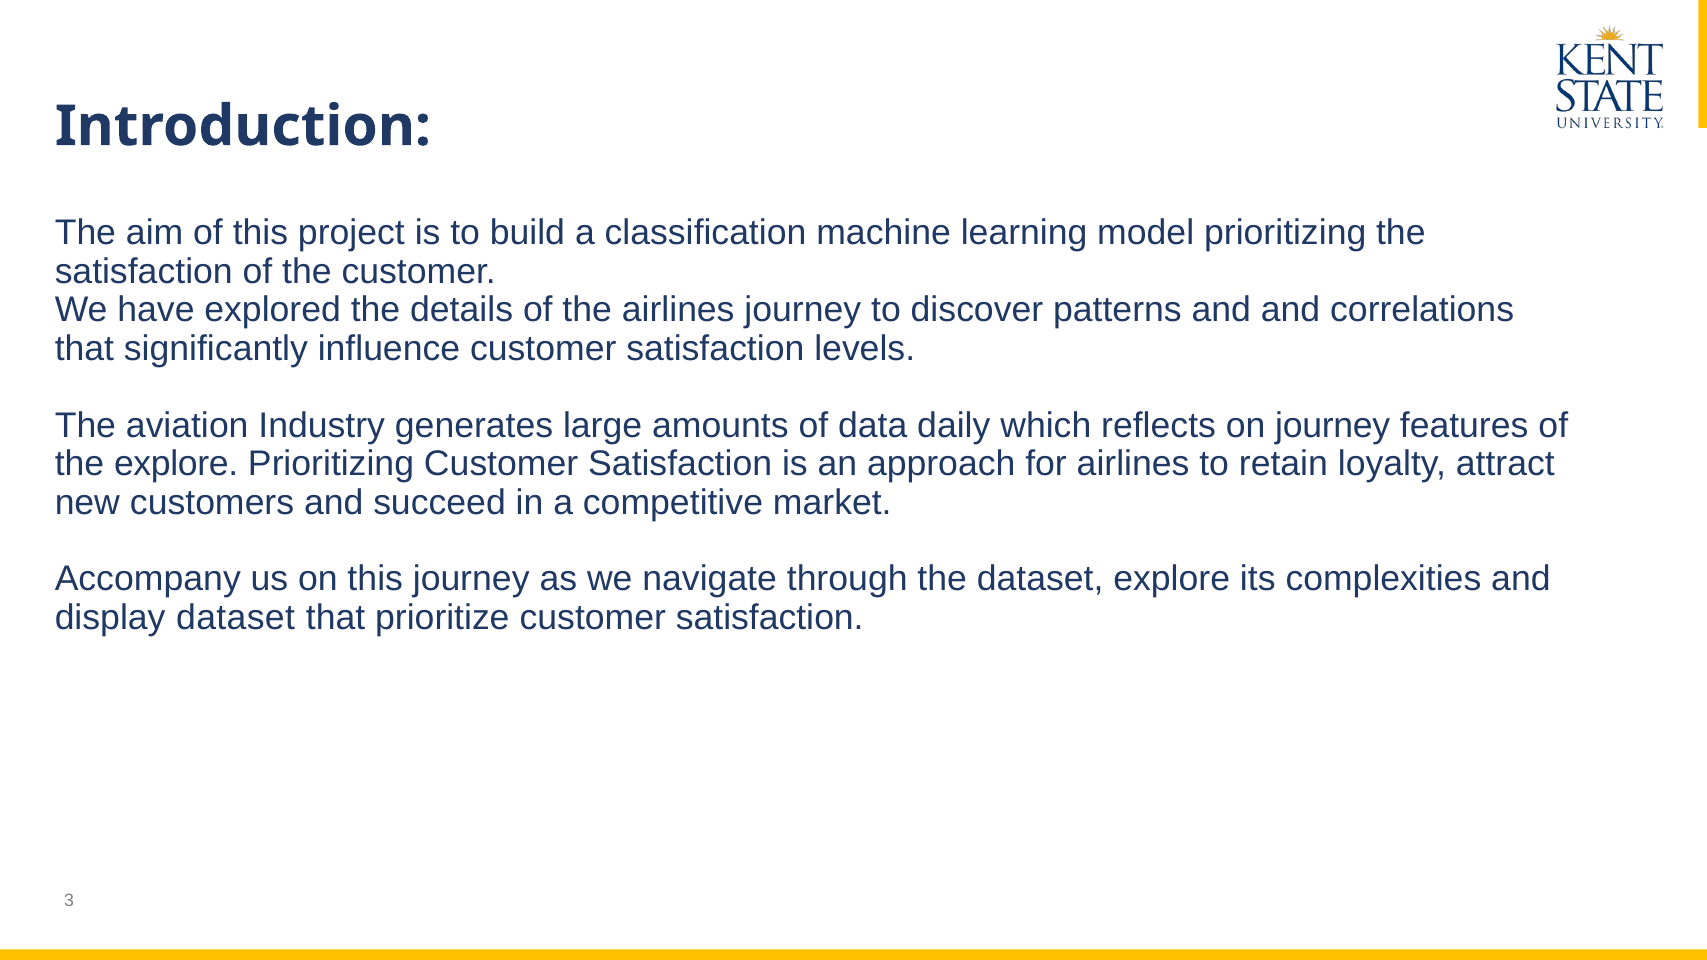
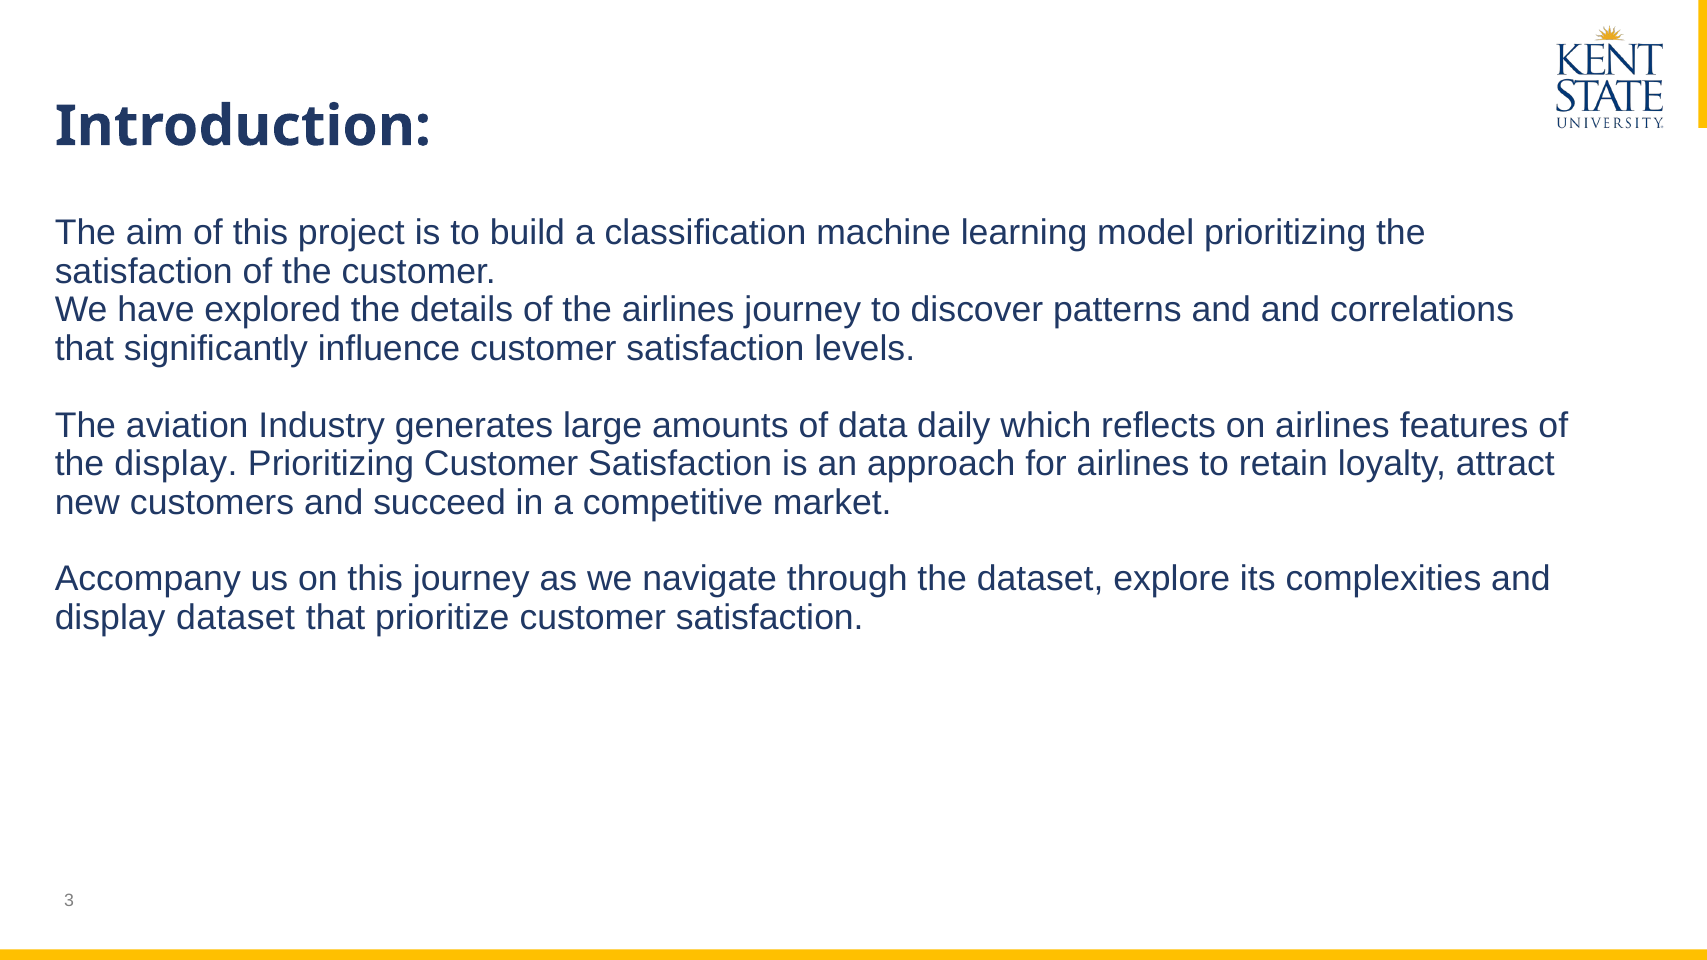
on journey: journey -> airlines
the explore: explore -> display
